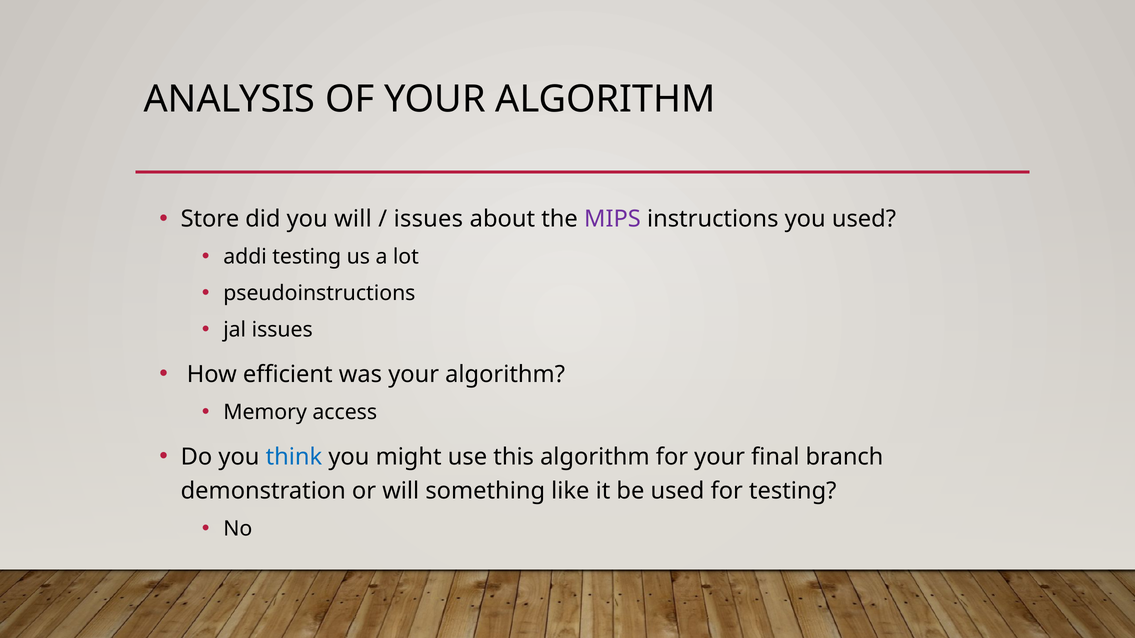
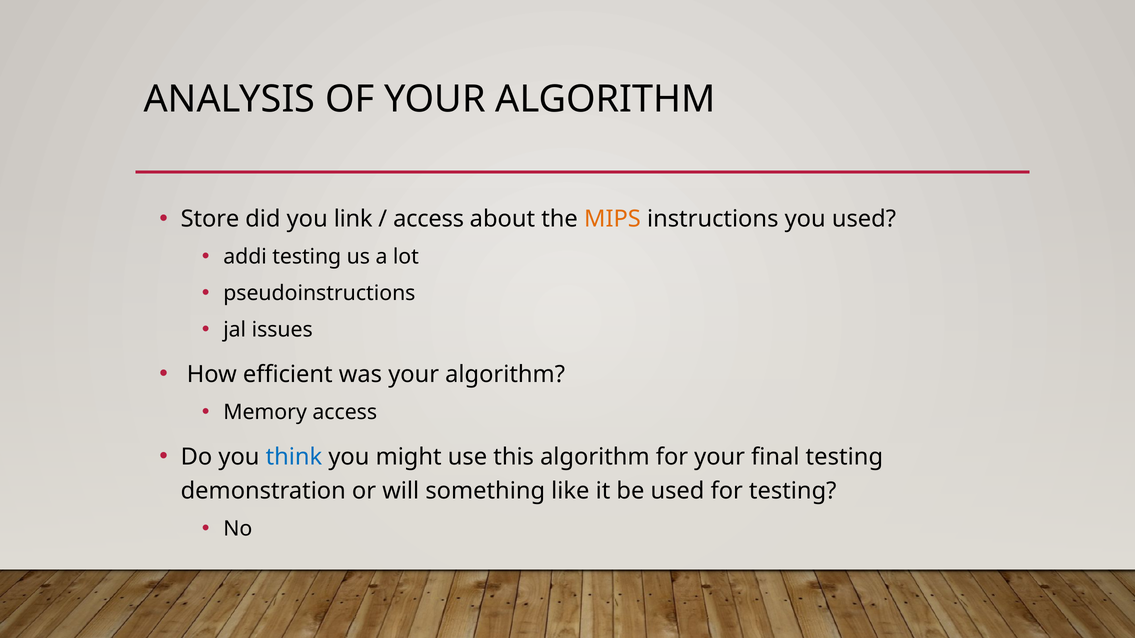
you will: will -> link
issues at (428, 219): issues -> access
MIPS colour: purple -> orange
final branch: branch -> testing
